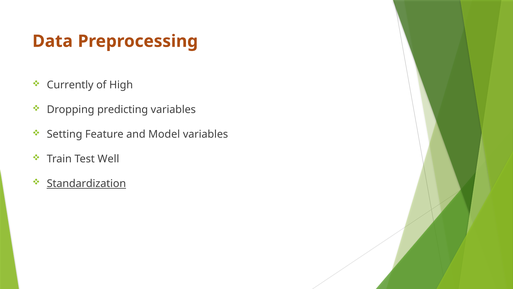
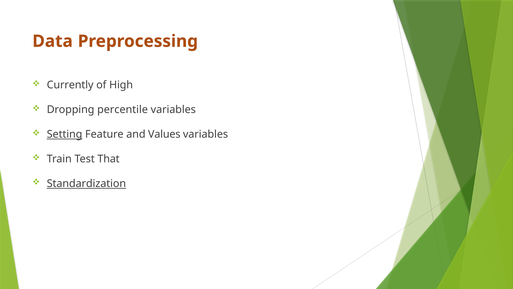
predicting: predicting -> percentile
Setting underline: none -> present
Model: Model -> Values
Well: Well -> That
